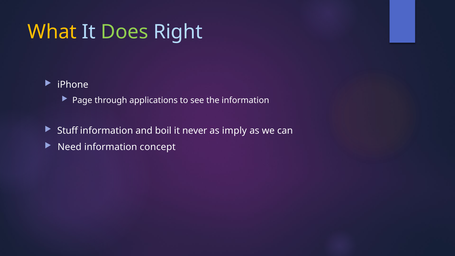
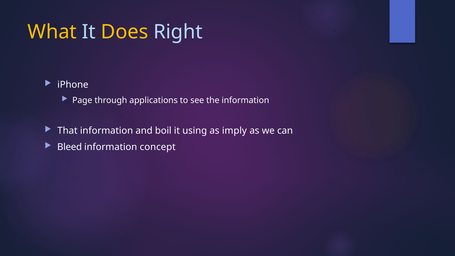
Does colour: light green -> yellow
Stuff: Stuff -> That
never: never -> using
Need: Need -> Bleed
